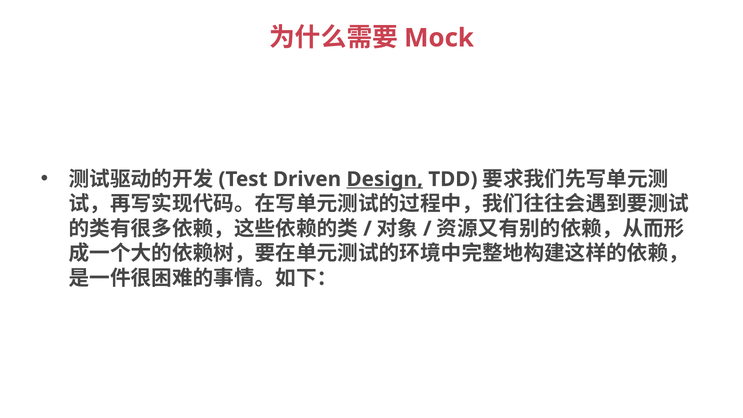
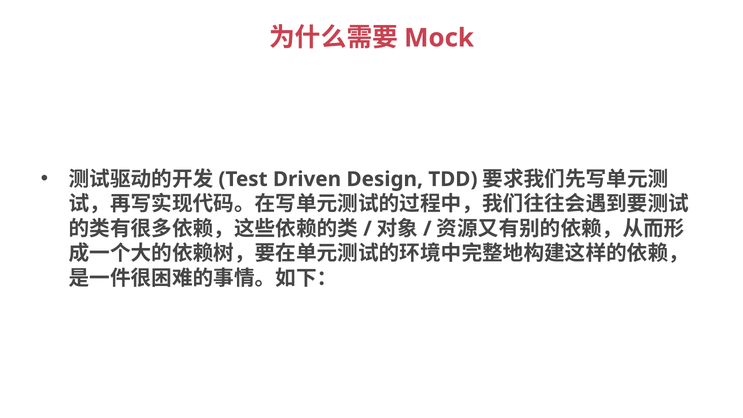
Design underline: present -> none
